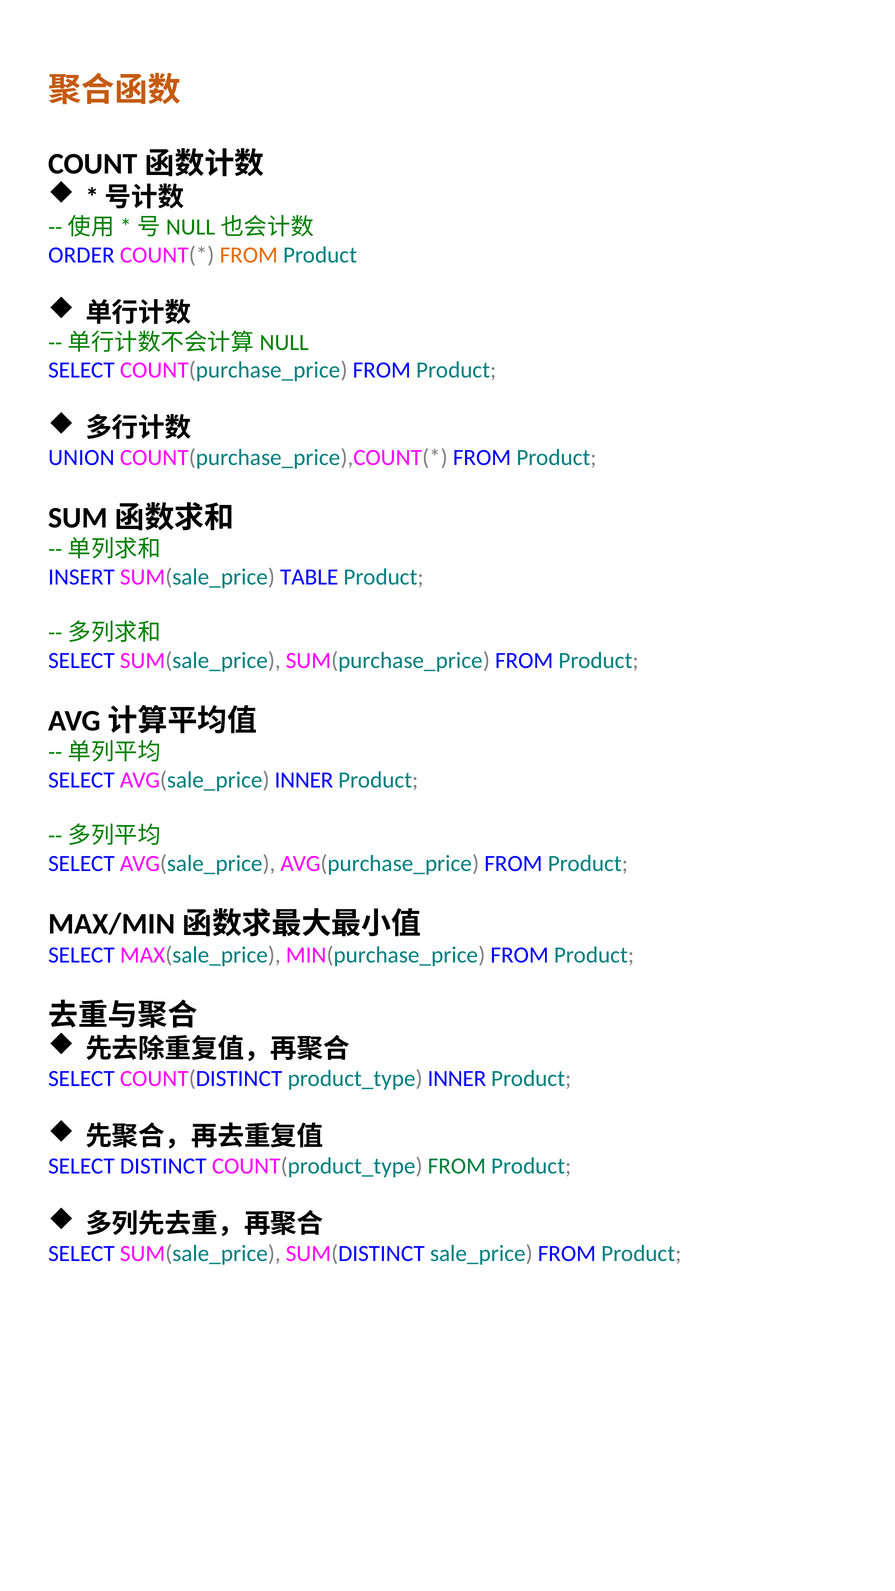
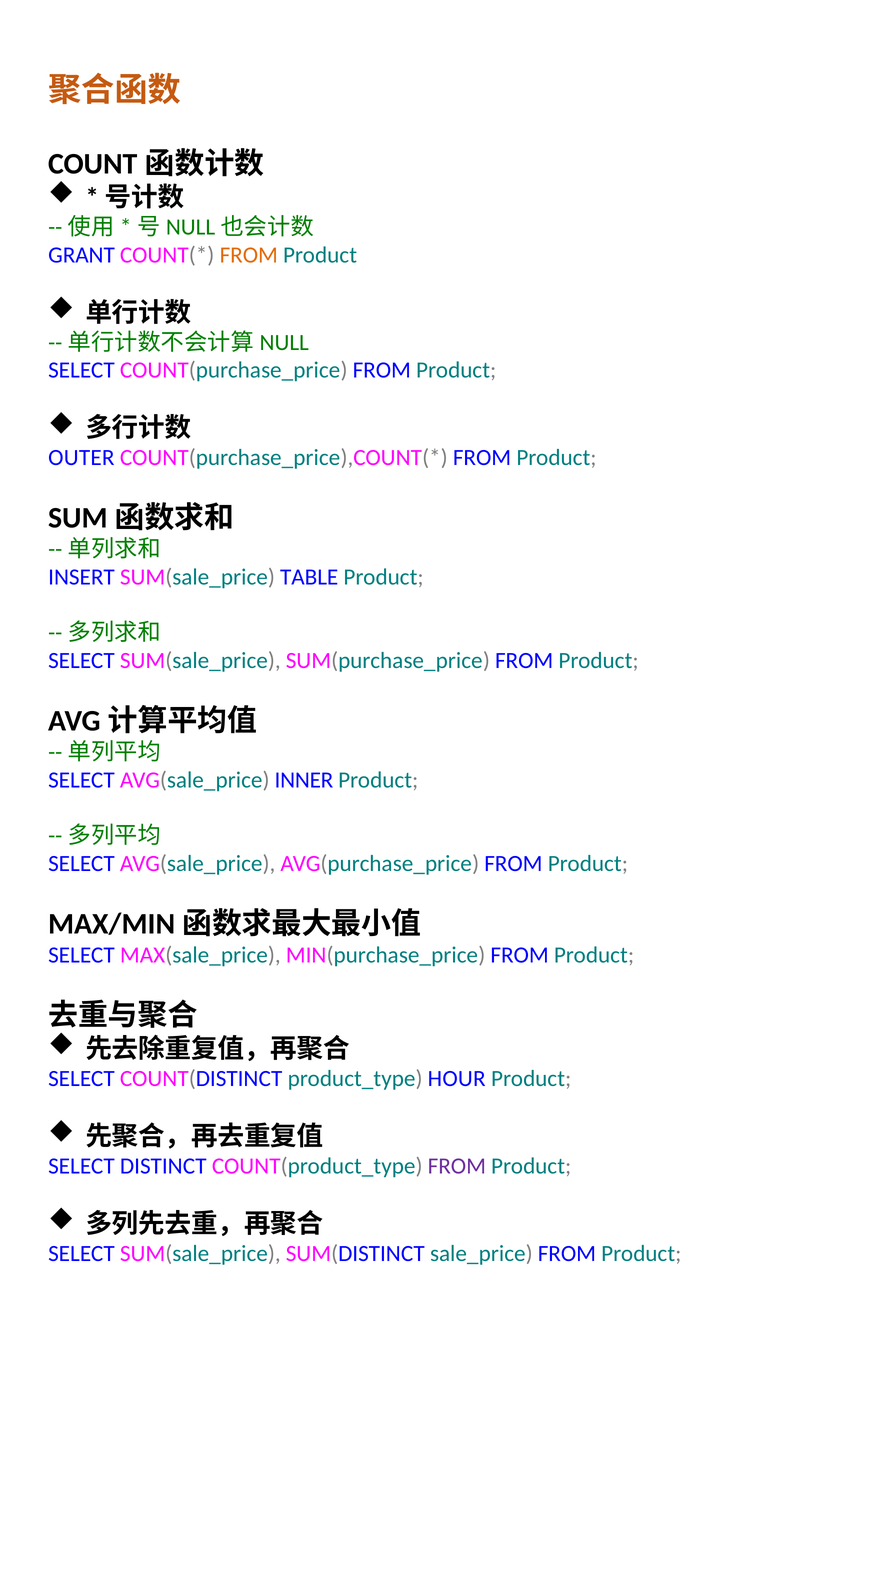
ORDER: ORDER -> GRANT
UNION: UNION -> OUTER
product_type INNER: INNER -> HOUR
FROM at (457, 1166) colour: green -> purple
